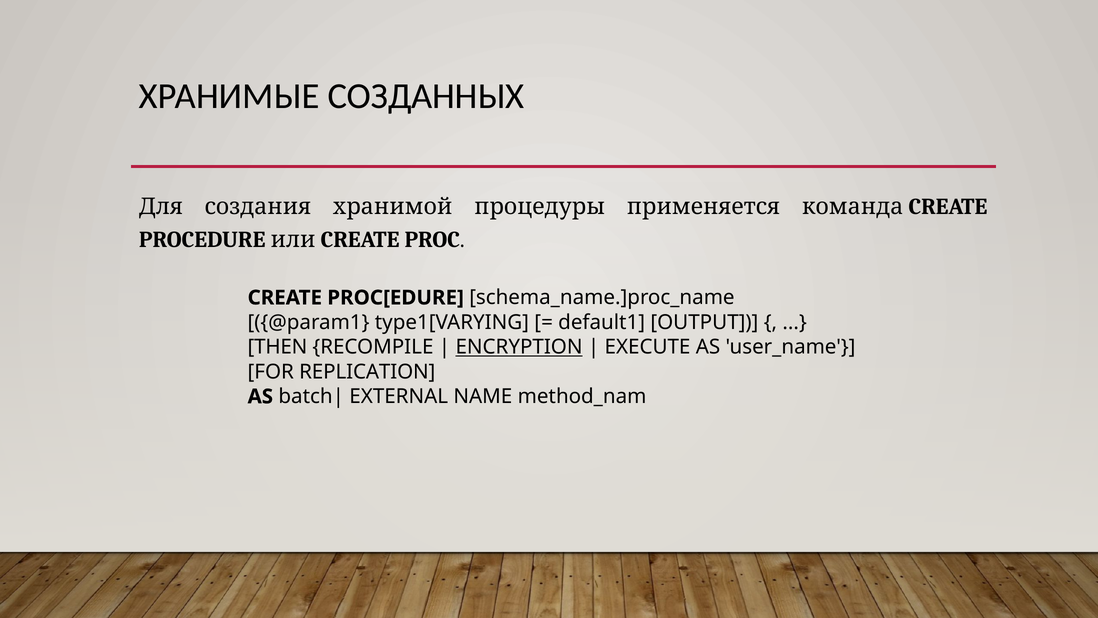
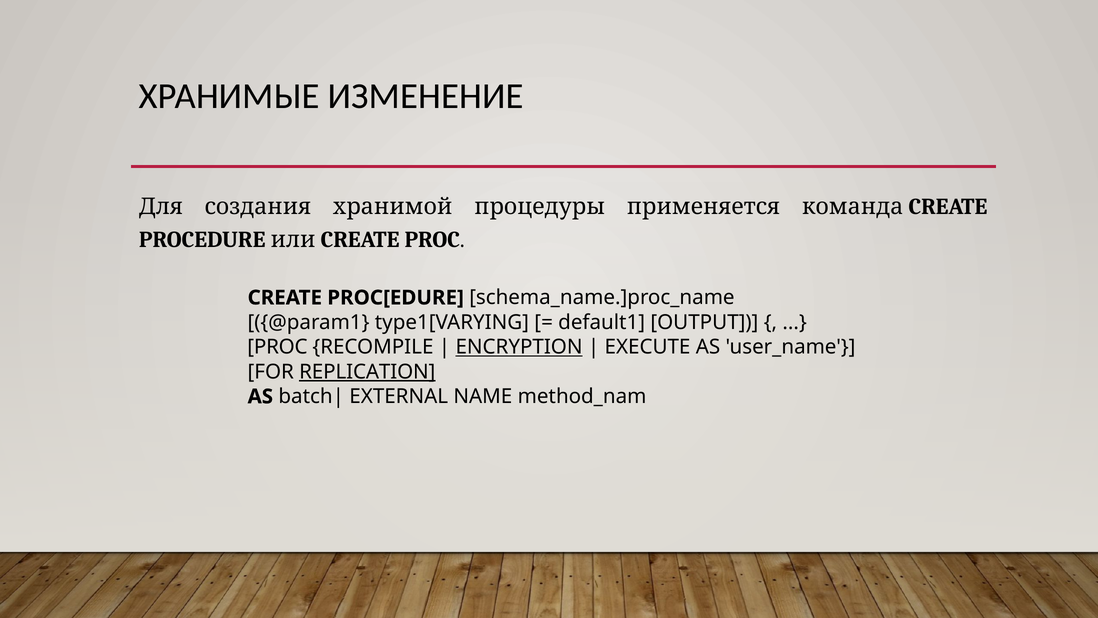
СОЗДАННЫХ: СОЗДАННЫХ -> ИЗМЕНЕНИЕ
THEN at (277, 347): THEN -> PROC
REPLICATION underline: none -> present
